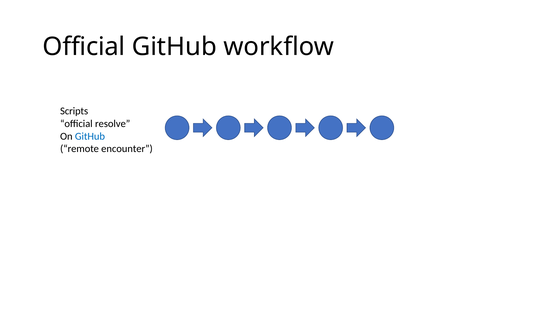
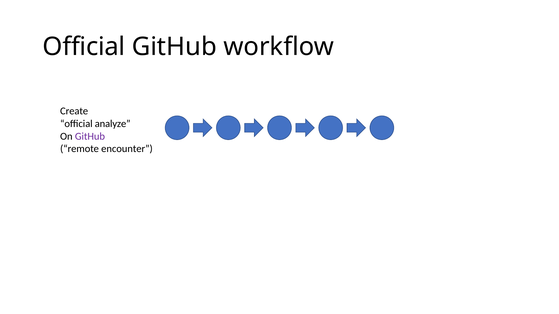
Scripts: Scripts -> Create
resolve: resolve -> analyze
GitHub at (90, 136) colour: blue -> purple
